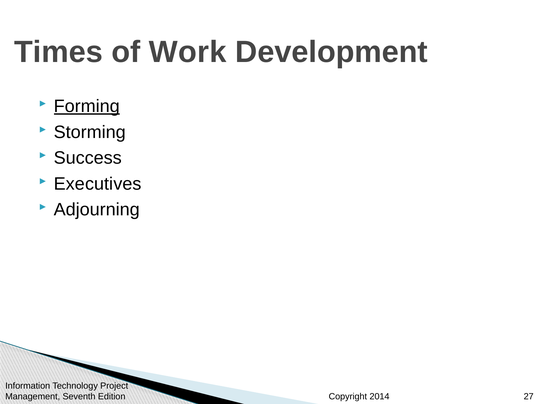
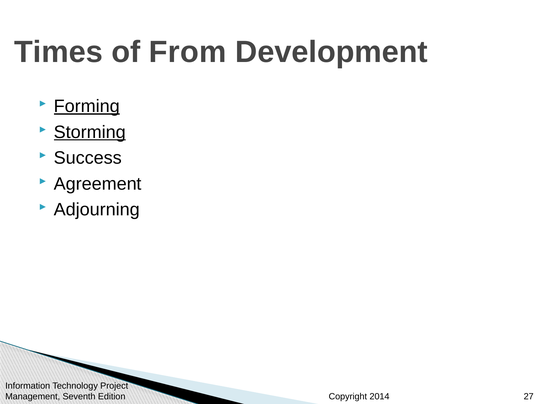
Work: Work -> From
Storming underline: none -> present
Executives: Executives -> Agreement
